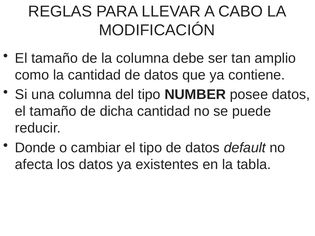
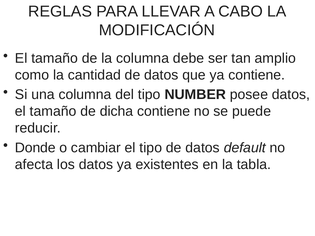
dicha cantidad: cantidad -> contiene
